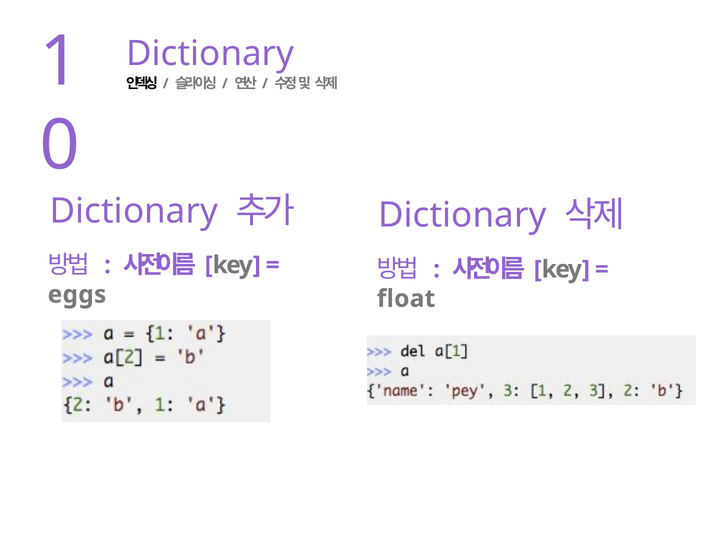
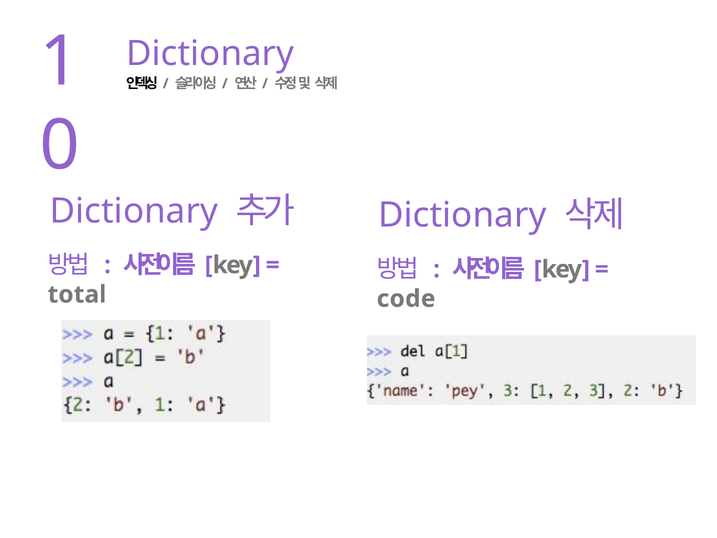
eggs: eggs -> total
float: float -> code
